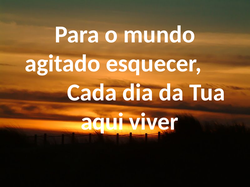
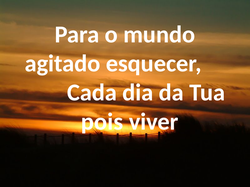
aqui: aqui -> pois
